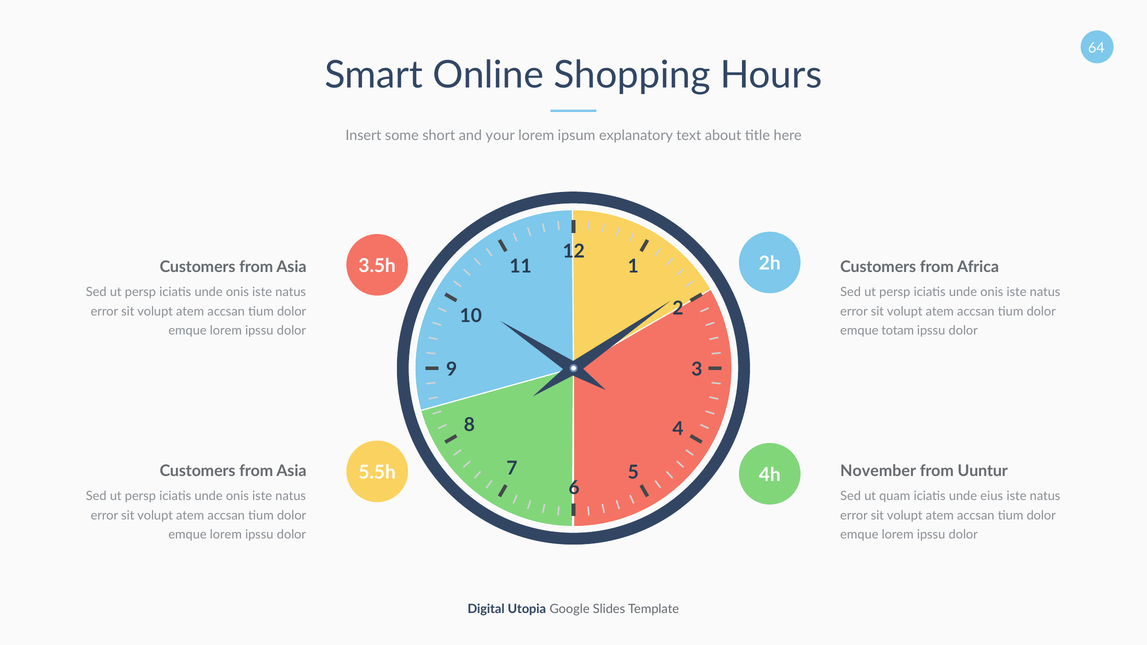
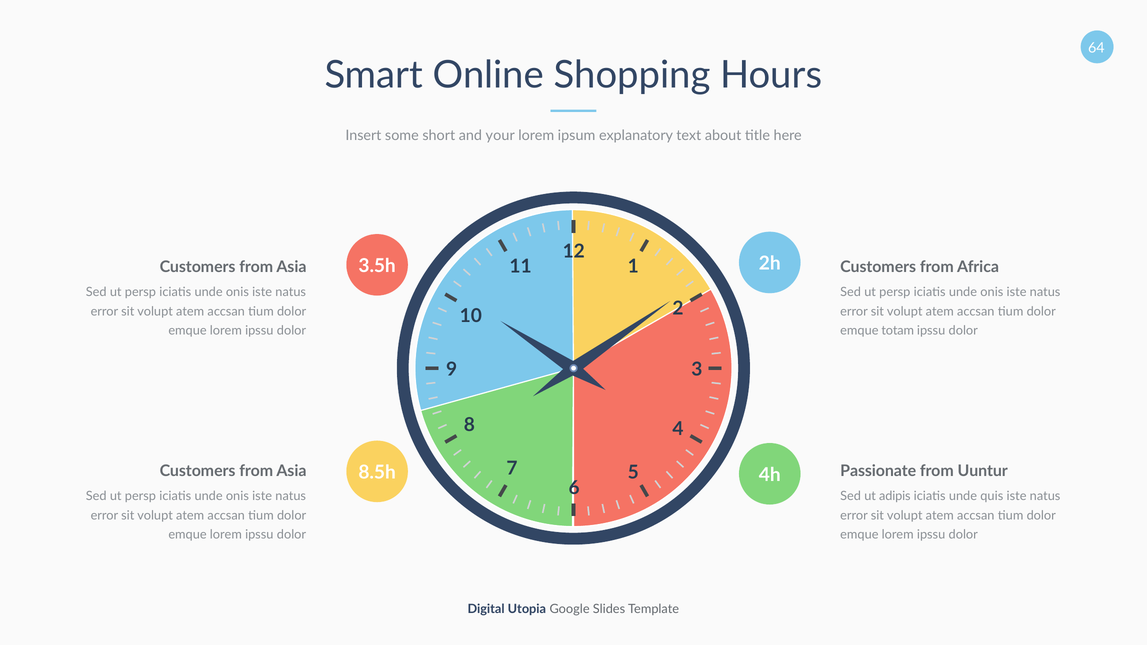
November: November -> Passionate
5.5h: 5.5h -> 8.5h
quam: quam -> adipis
eius: eius -> quis
